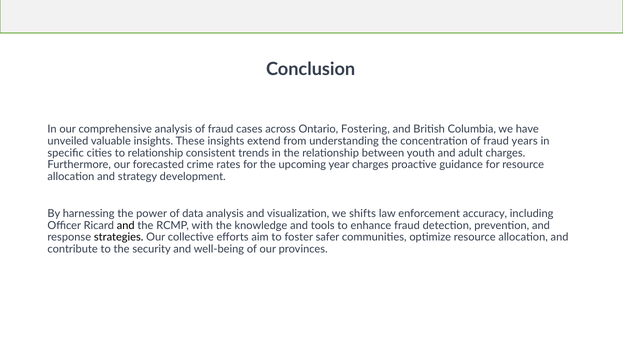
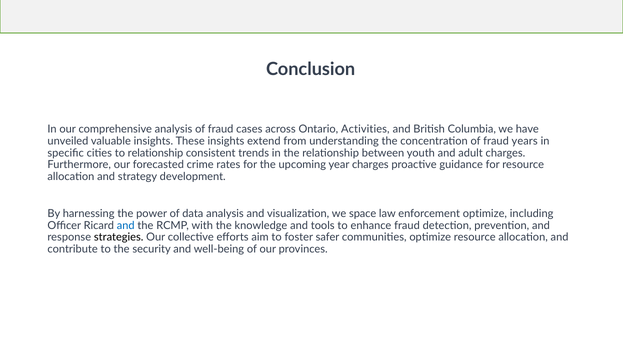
Fostering: Fostering -> Activities
shifts: shifts -> space
enforcement accuracy: accuracy -> optimize
and at (126, 226) colour: black -> blue
